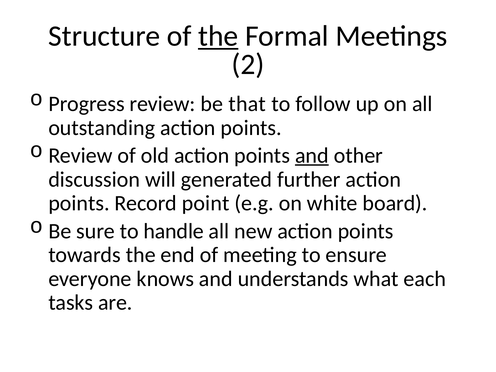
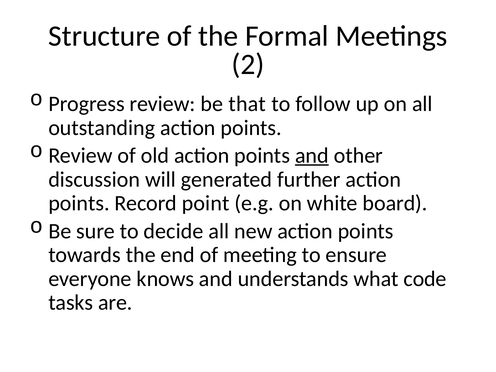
the at (218, 36) underline: present -> none
handle: handle -> decide
each: each -> code
